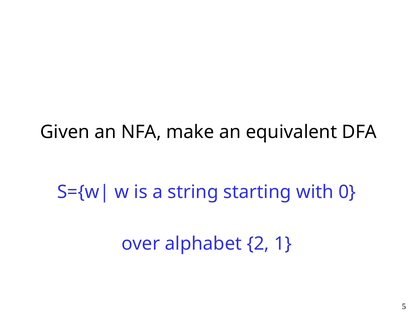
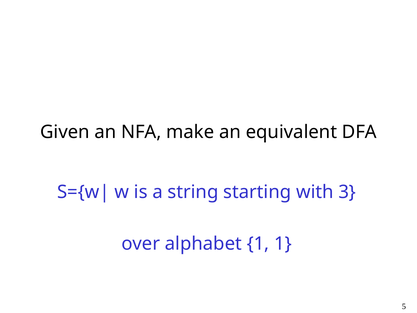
0: 0 -> 3
alphabet 2: 2 -> 1
